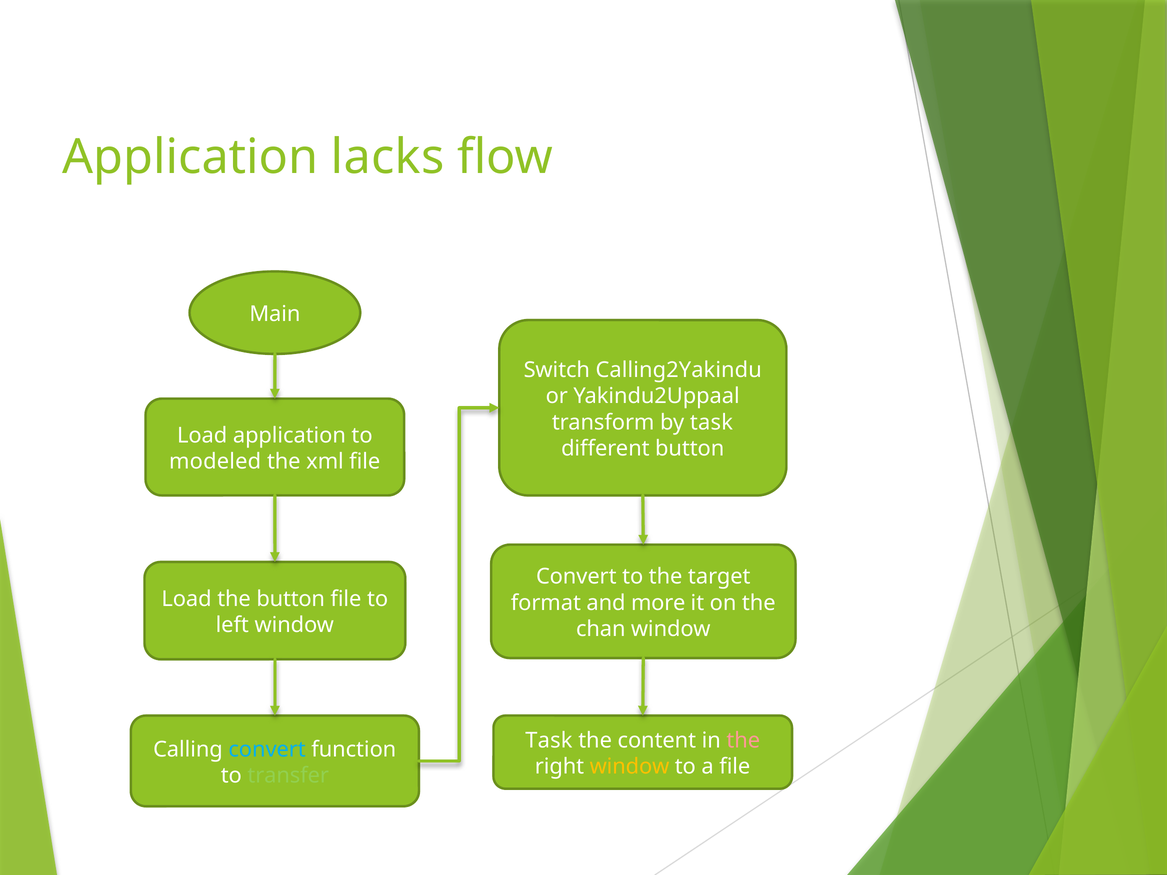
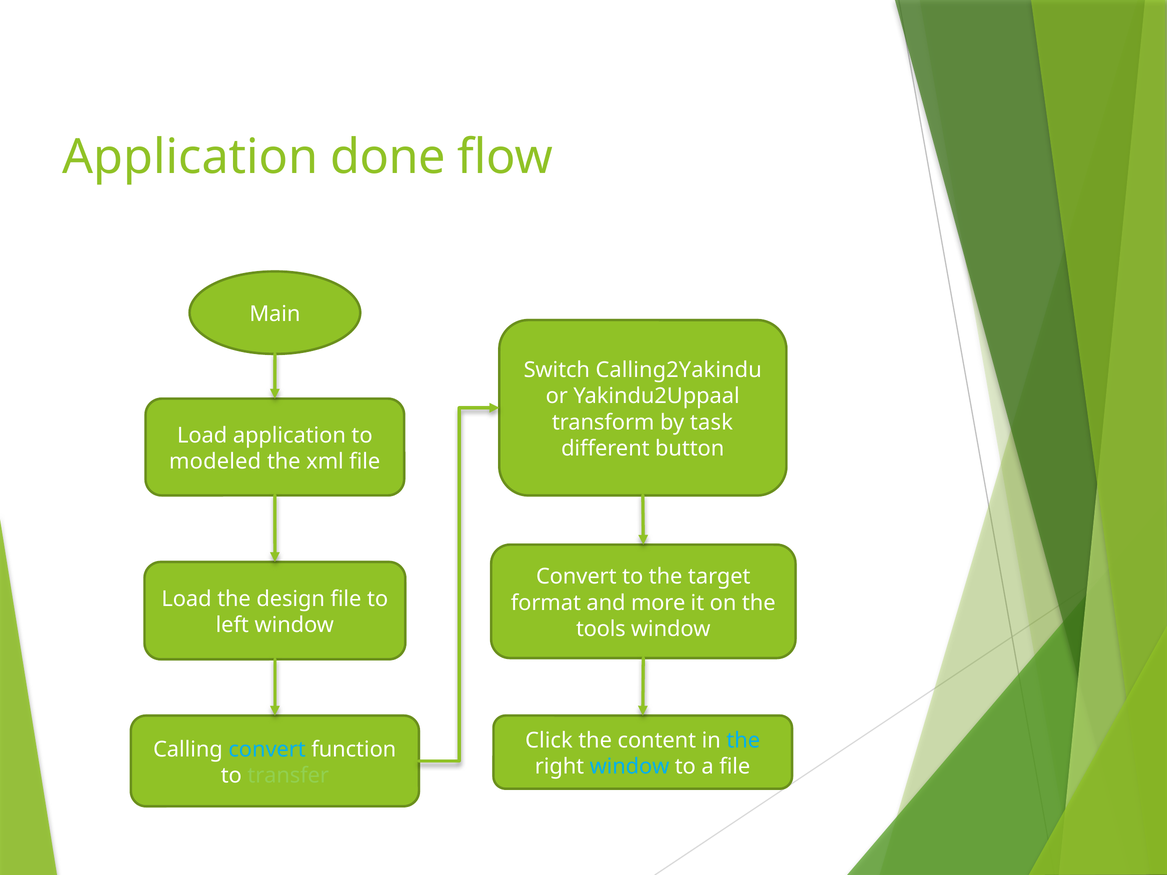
lacks: lacks -> done
the button: button -> design
chan: chan -> tools
Task at (549, 741): Task -> Click
the at (743, 741) colour: pink -> light blue
window at (629, 767) colour: yellow -> light blue
